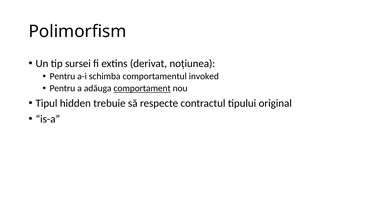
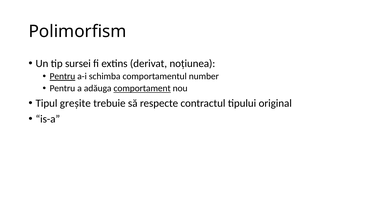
Pentru at (62, 76) underline: none -> present
invoked: invoked -> number
hidden: hidden -> greșite
